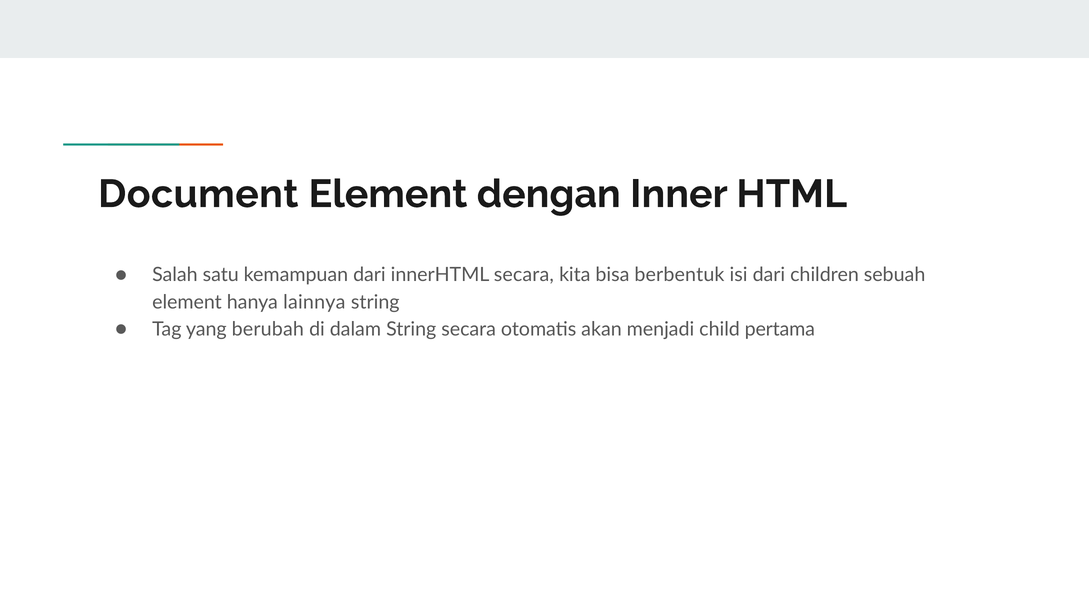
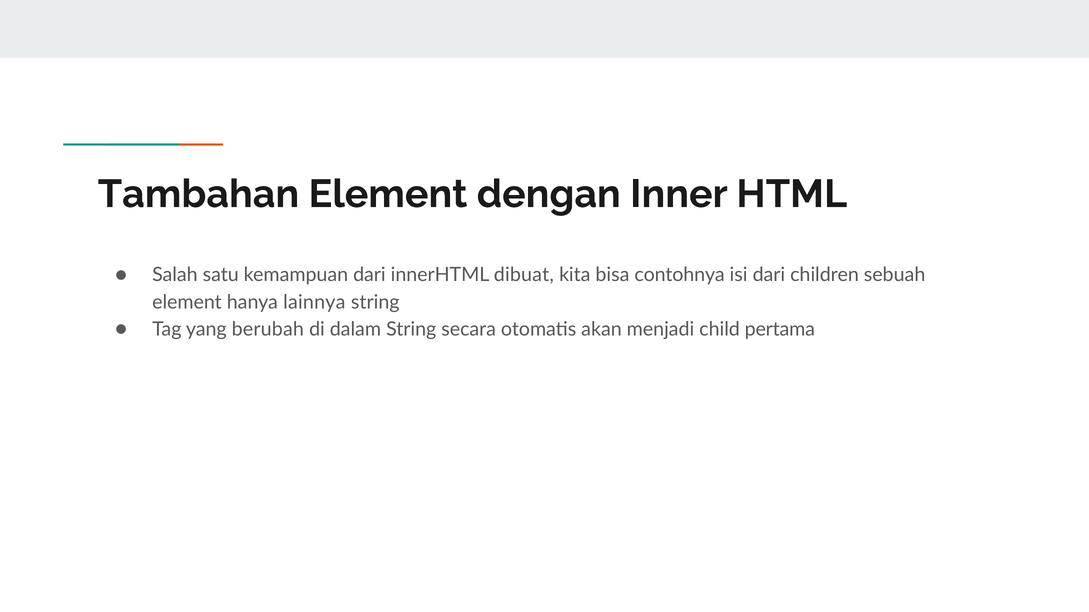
Document: Document -> Tambahan
innerHTML secara: secara -> dibuat
berbentuk: berbentuk -> contohnya
